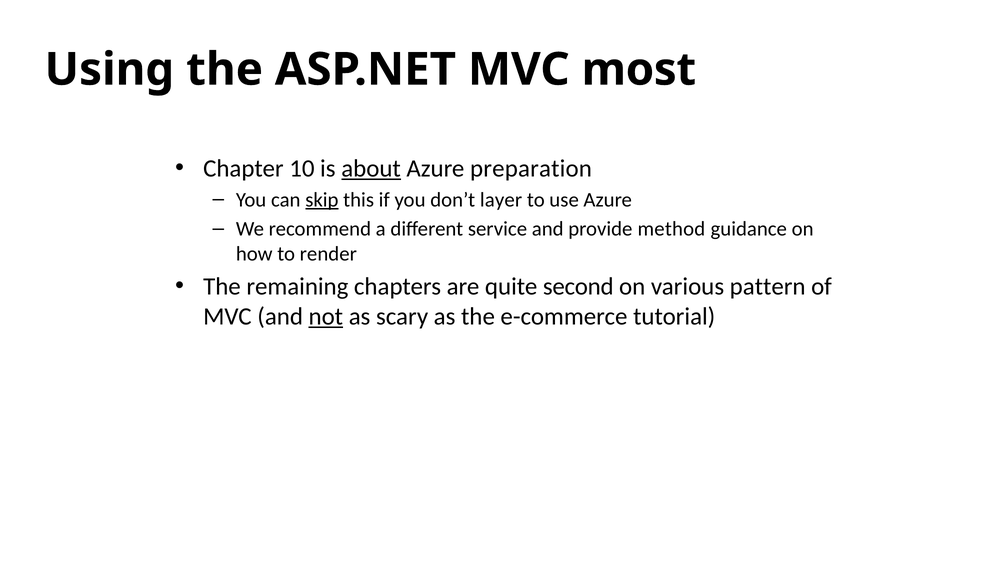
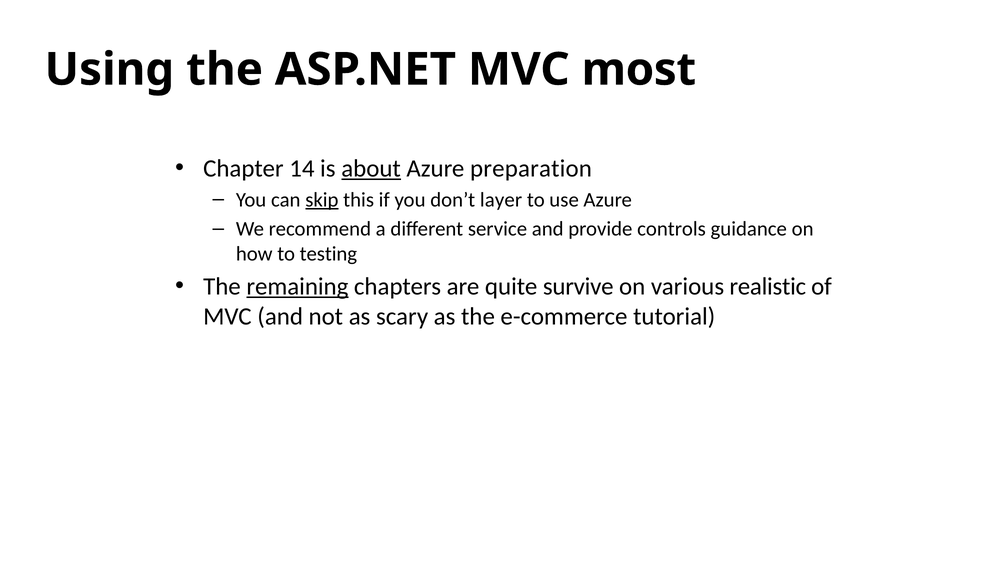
10: 10 -> 14
method: method -> controls
render: render -> testing
remaining underline: none -> present
second: second -> survive
pattern: pattern -> realistic
not underline: present -> none
